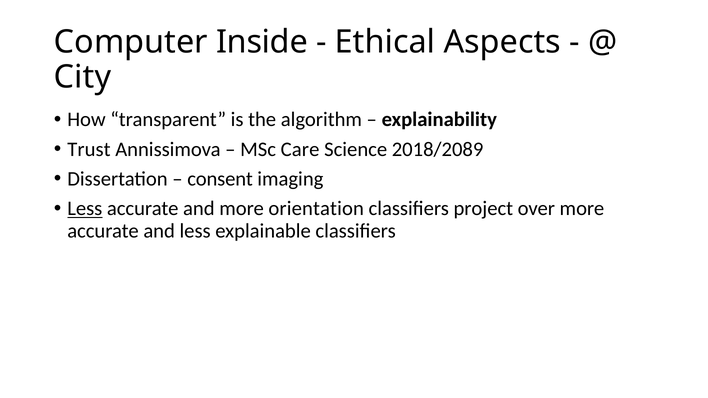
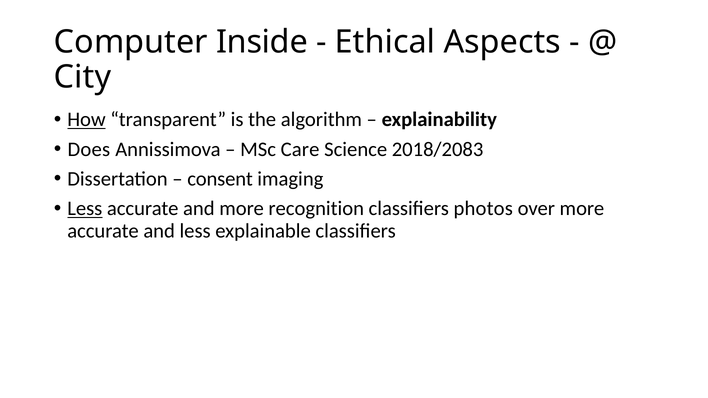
How underline: none -> present
Trust: Trust -> Does
2018/2089: 2018/2089 -> 2018/2083
orientation: orientation -> recognition
project: project -> photos
